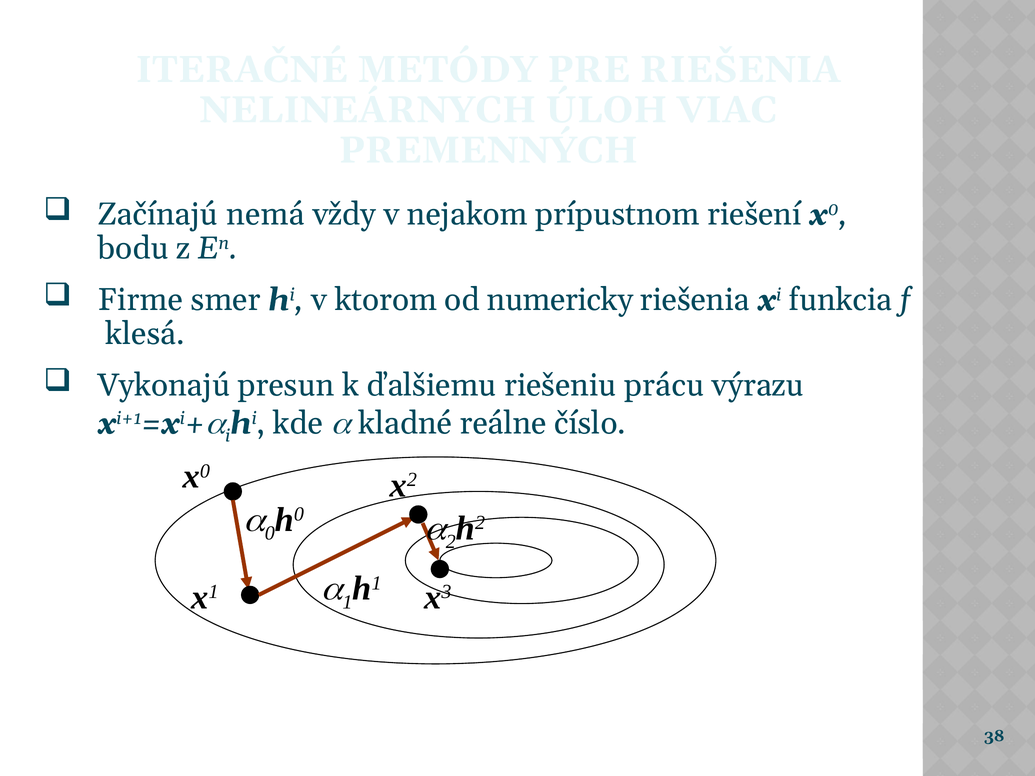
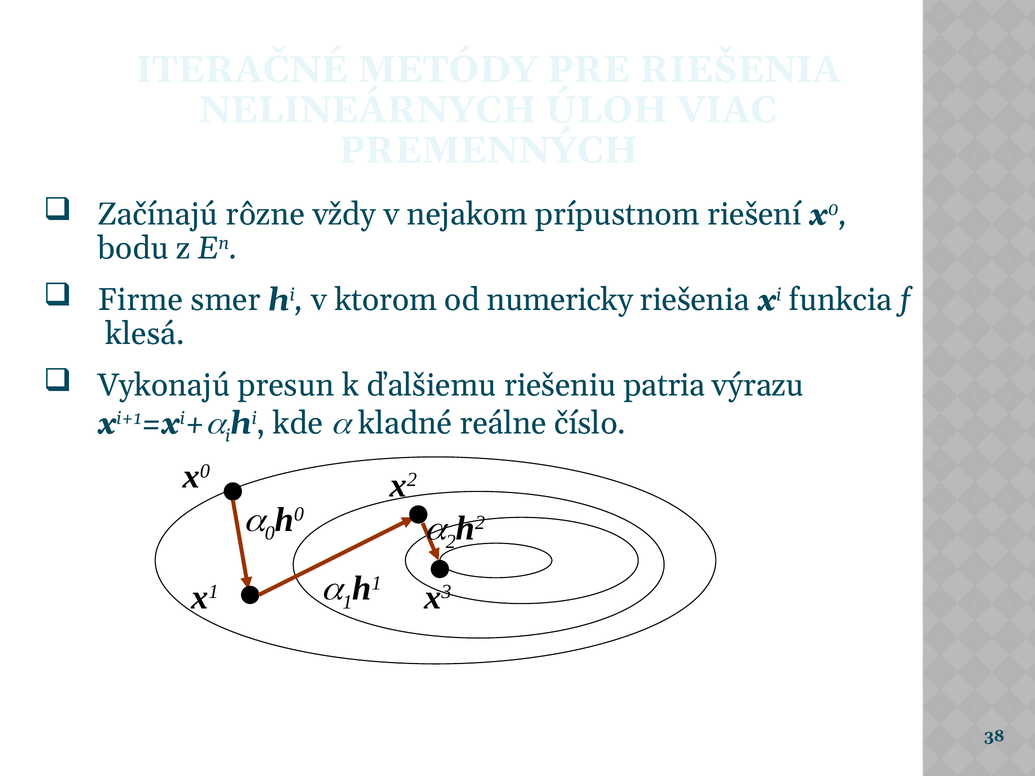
nemá: nemá -> rôzne
prácu: prácu -> patria
